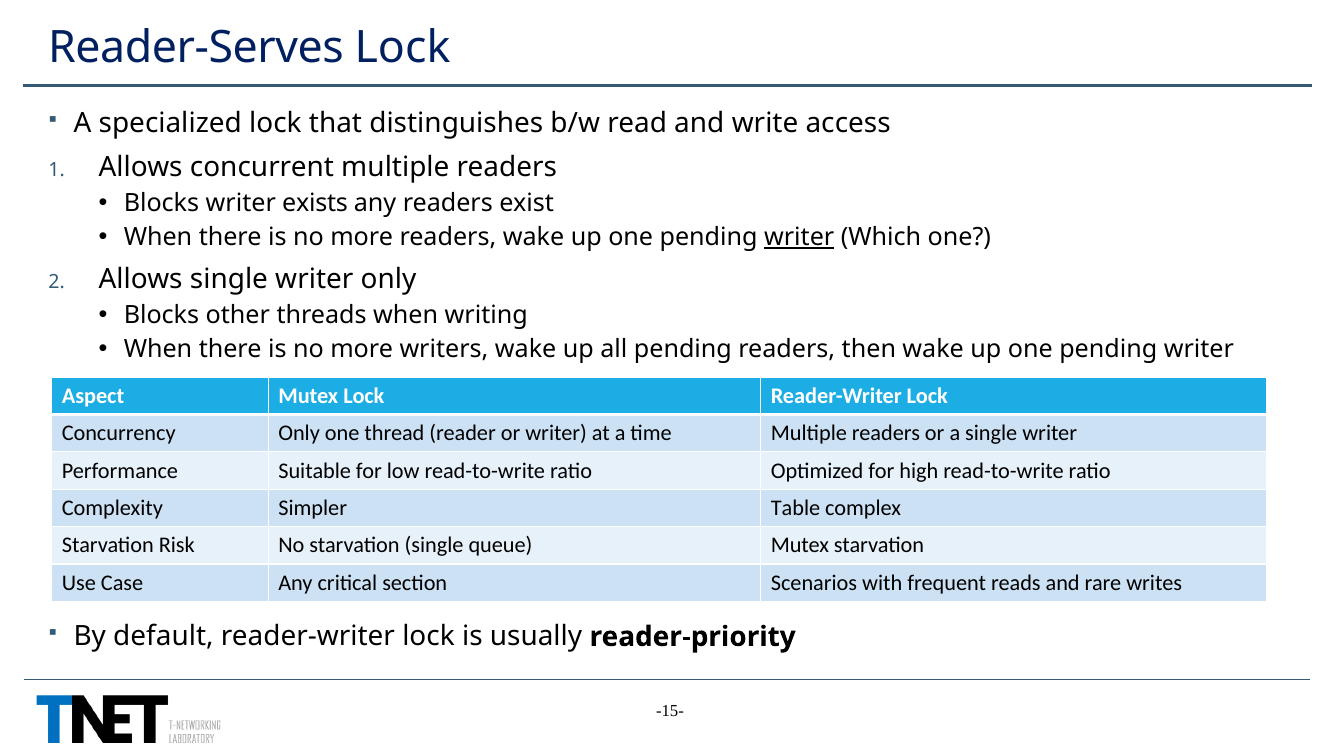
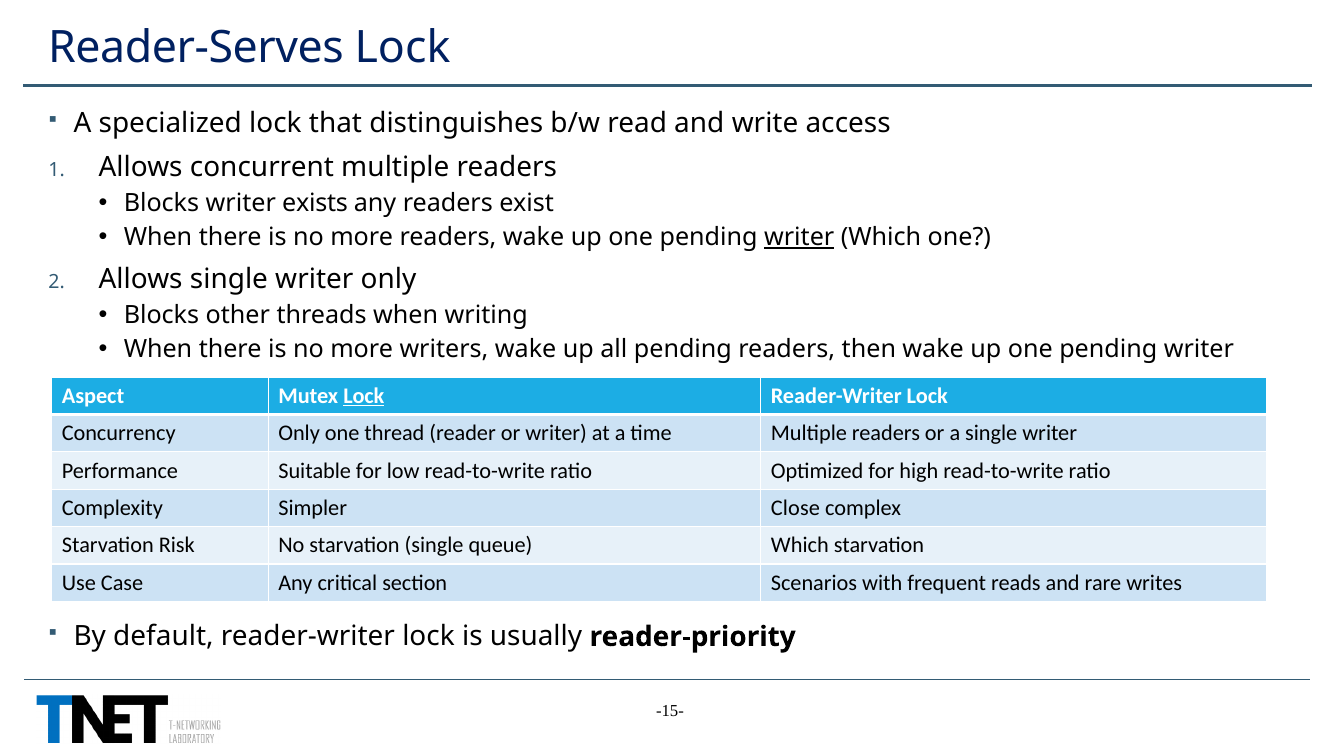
Lock at (364, 396) underline: none -> present
Table: Table -> Close
queue Mutex: Mutex -> Which
